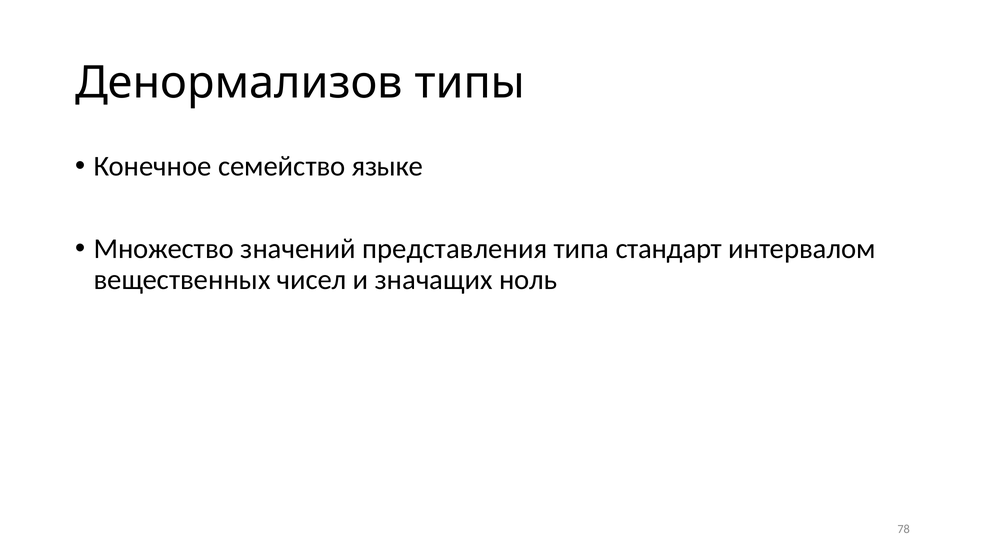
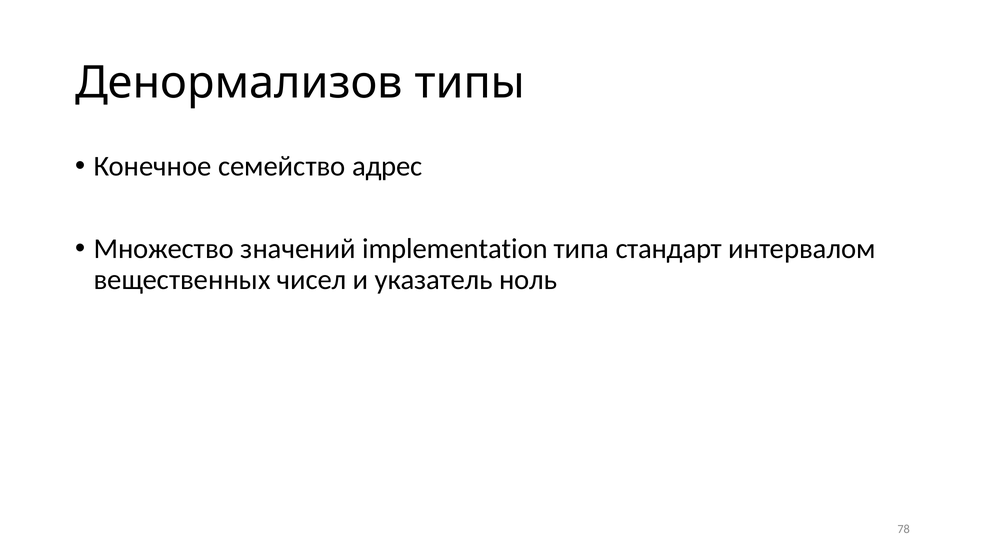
языке: языке -> адрес
представления: представления -> implementation
значащих: значащих -> указатель
